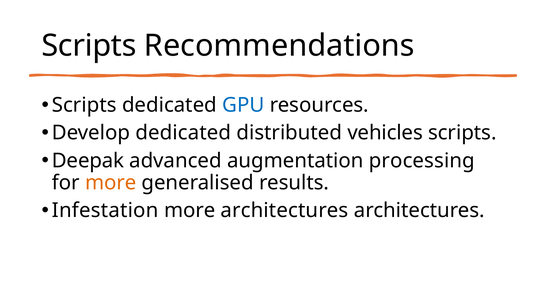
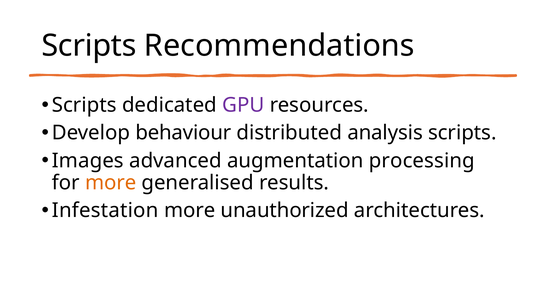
GPU colour: blue -> purple
Develop dedicated: dedicated -> behaviour
vehicles: vehicles -> analysis
Deepak: Deepak -> Images
more architectures: architectures -> unauthorized
